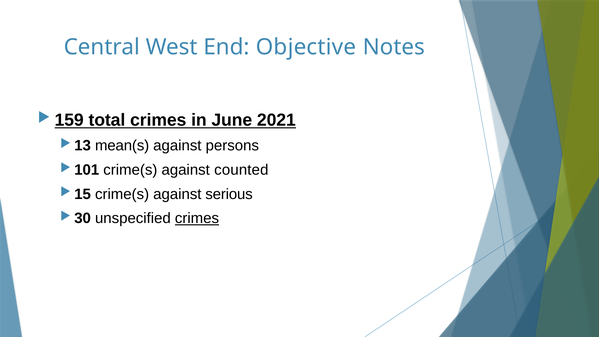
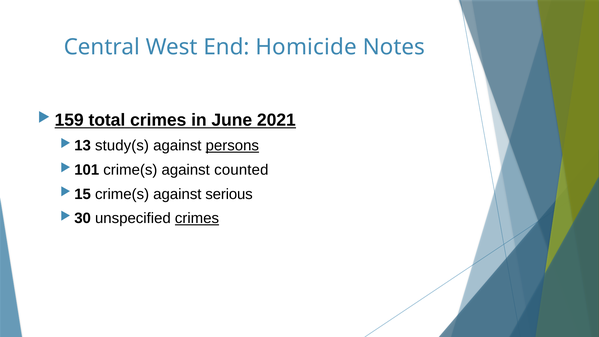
Objective: Objective -> Homicide
mean(s: mean(s -> study(s
persons underline: none -> present
